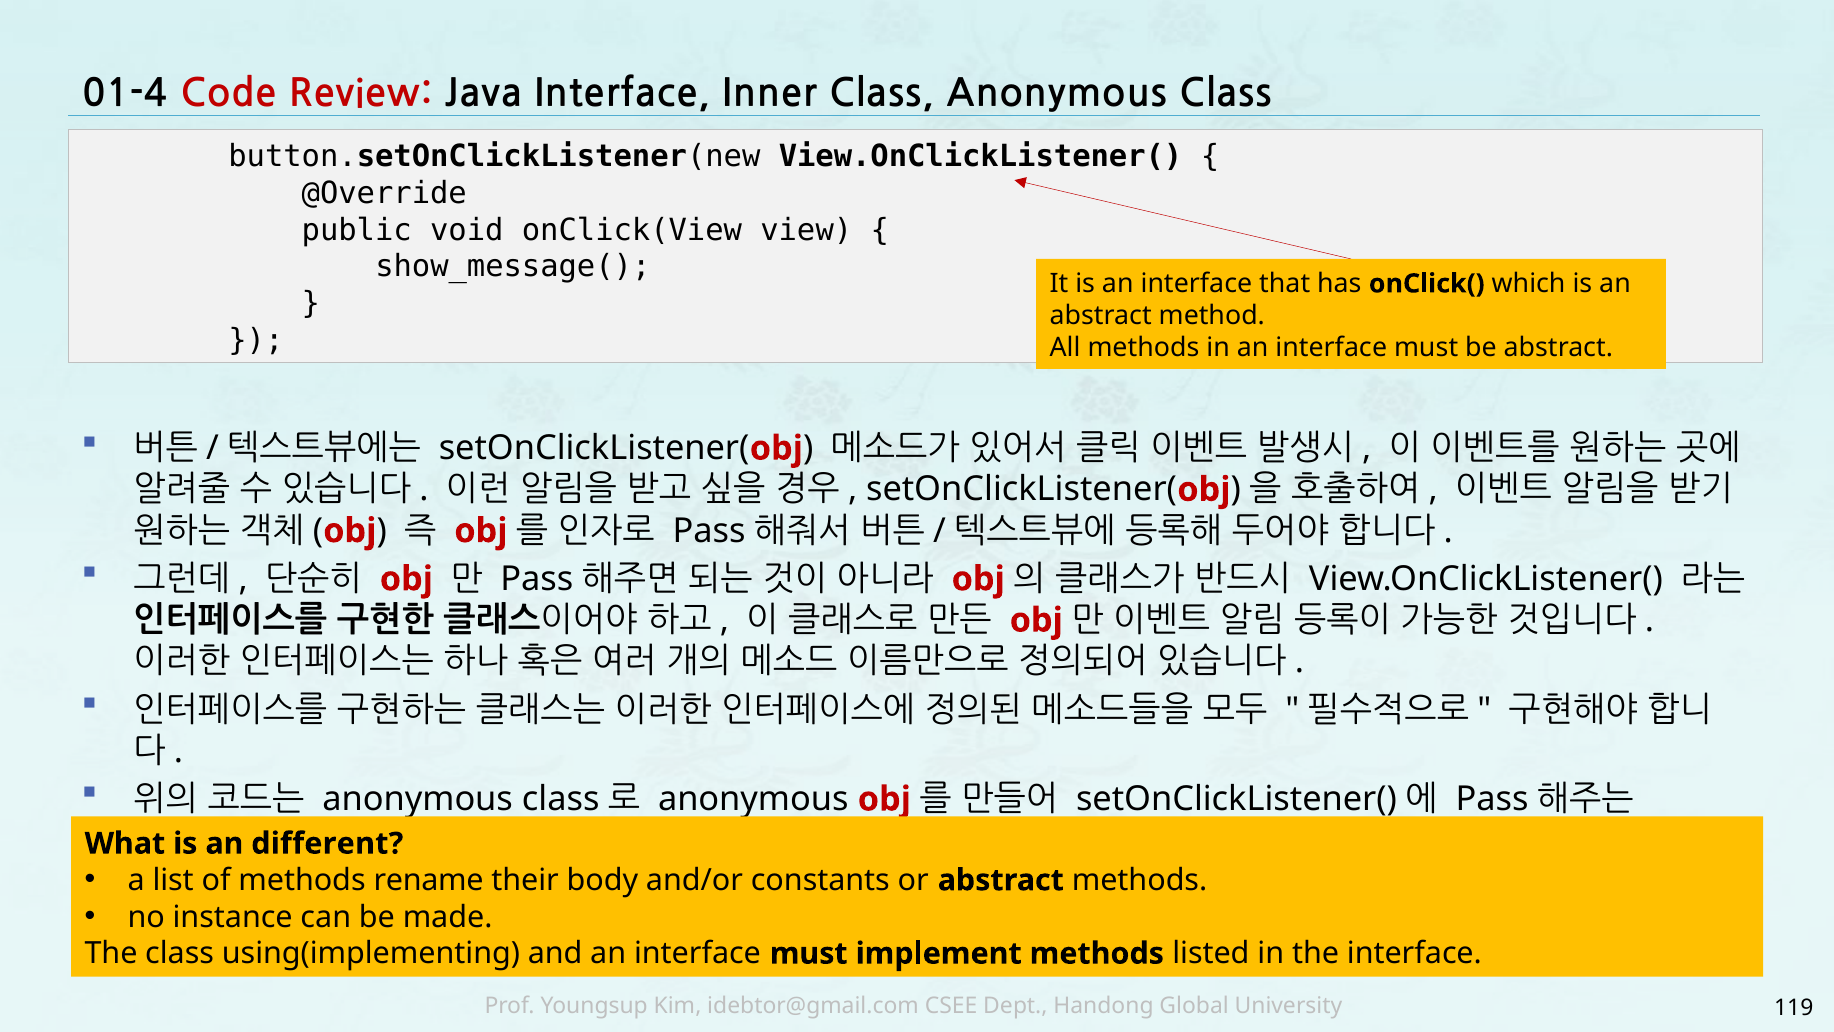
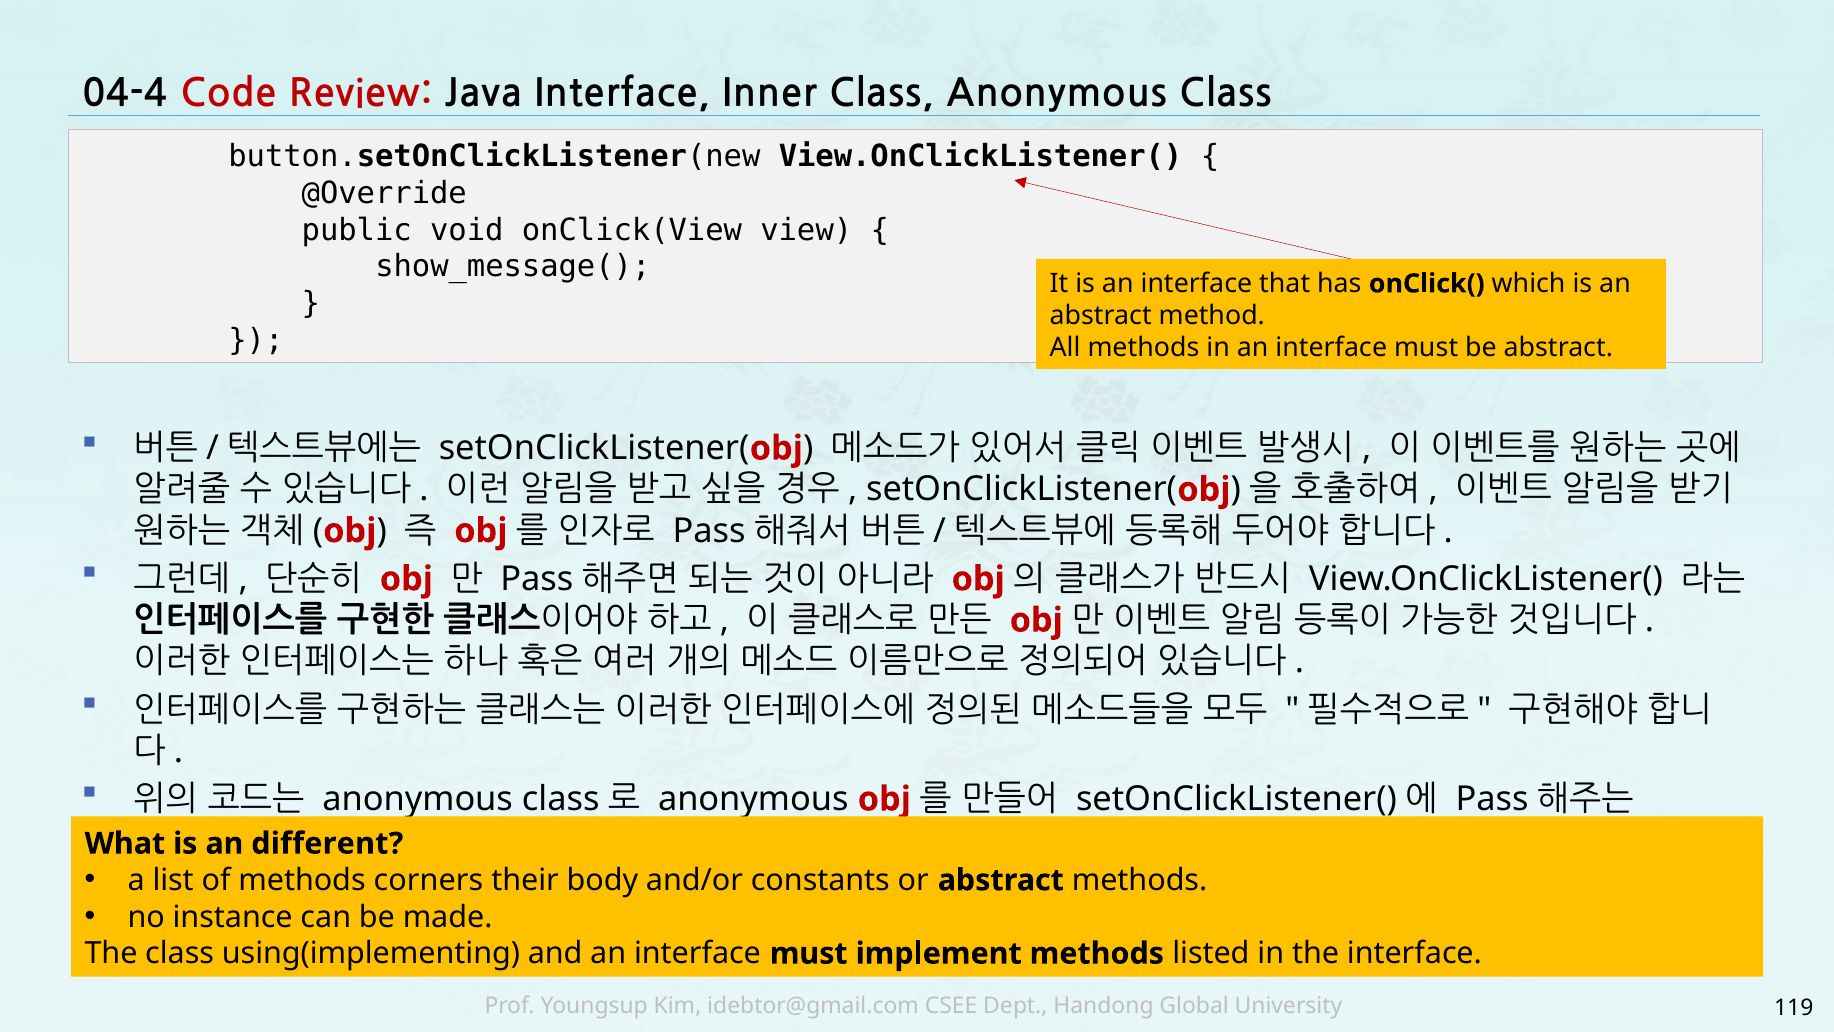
01-4: 01-4 -> 04-4
rename: rename -> corners
